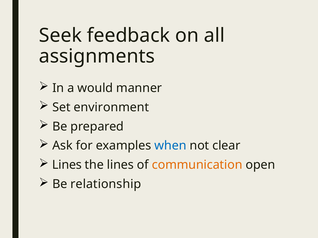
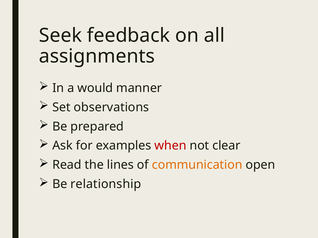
environment: environment -> observations
when colour: blue -> red
Lines at (67, 165): Lines -> Read
